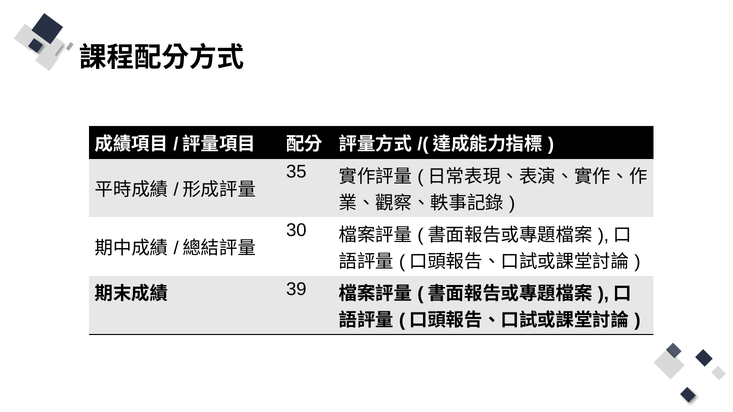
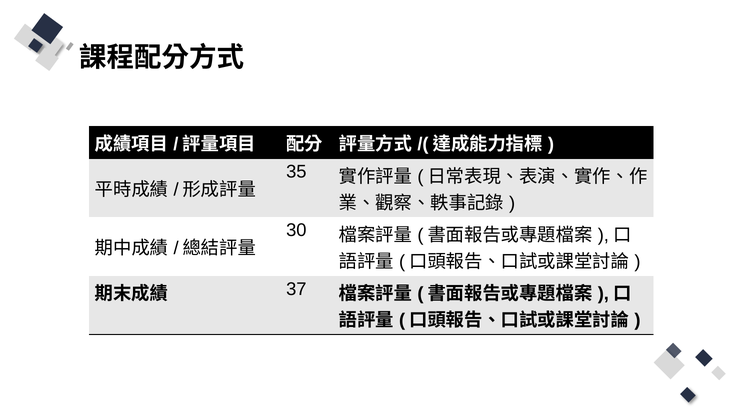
39: 39 -> 37
